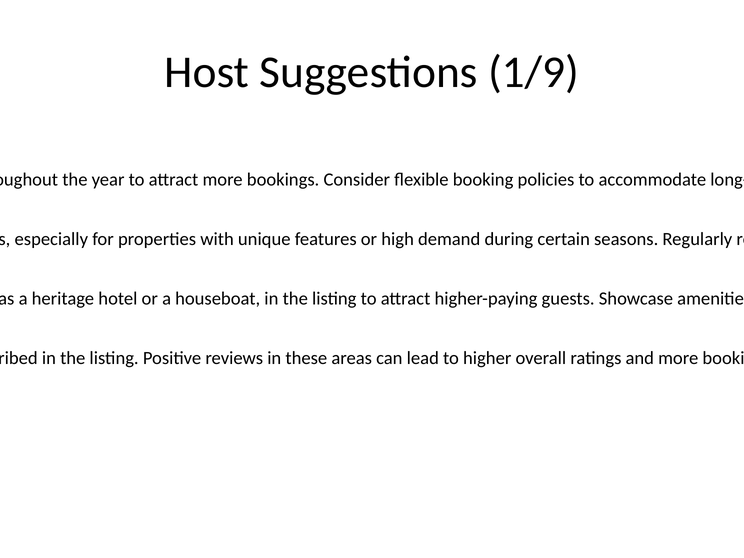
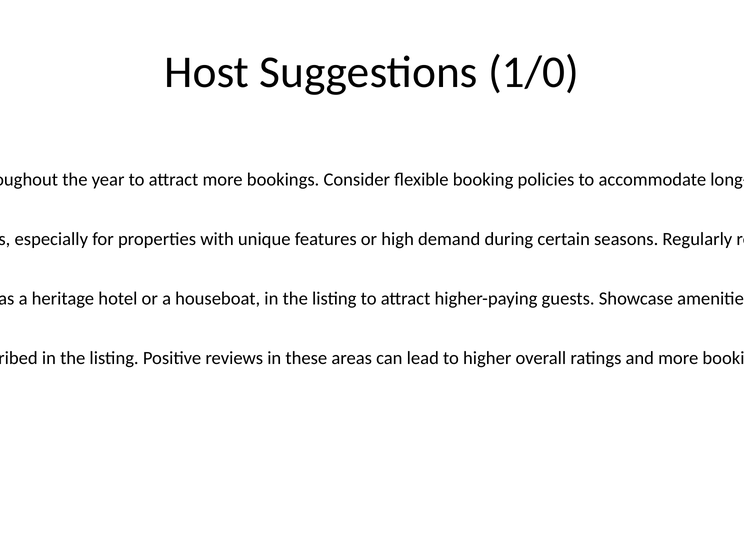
1/9: 1/9 -> 1/0
